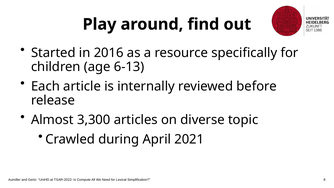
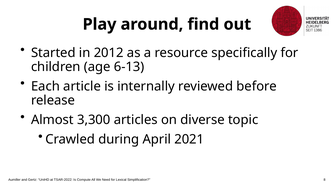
2016: 2016 -> 2012
